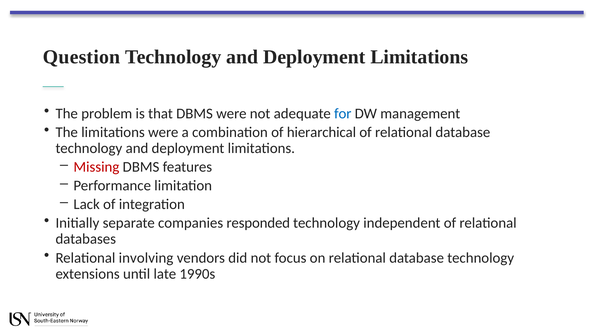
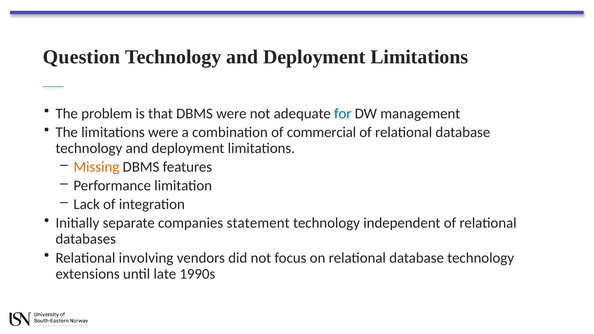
hierarchical: hierarchical -> commercial
Missing colour: red -> orange
responded: responded -> statement
